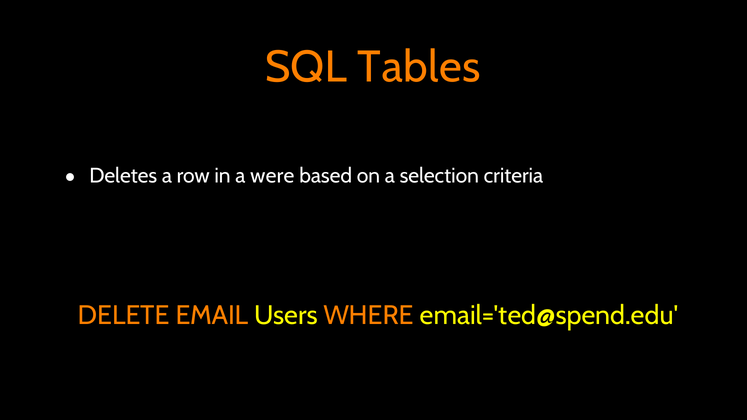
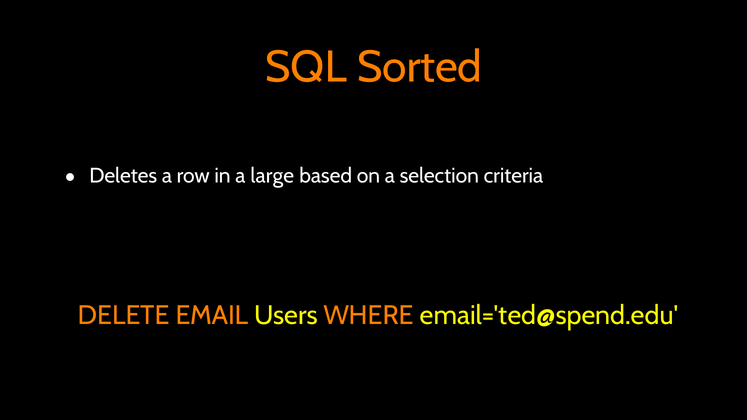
Tables: Tables -> Sorted
were: were -> large
